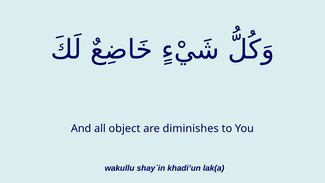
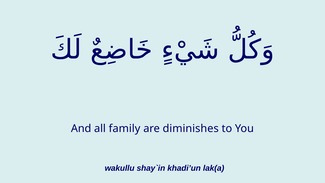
object: object -> family
